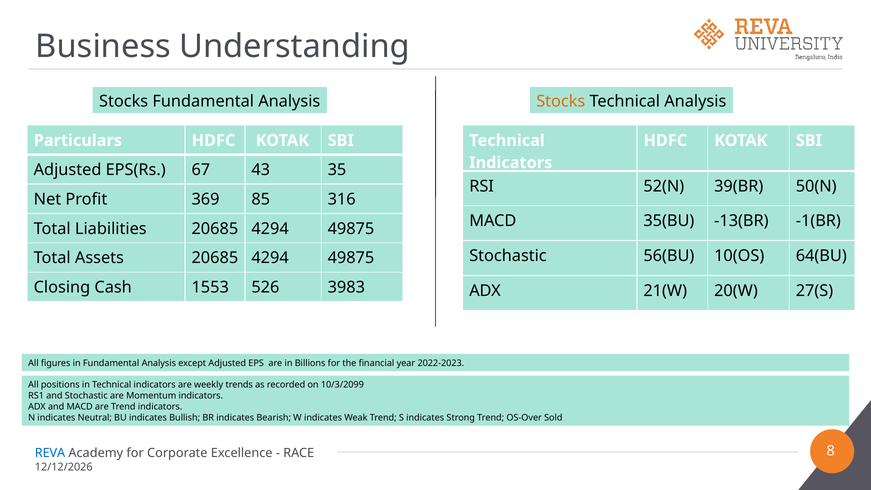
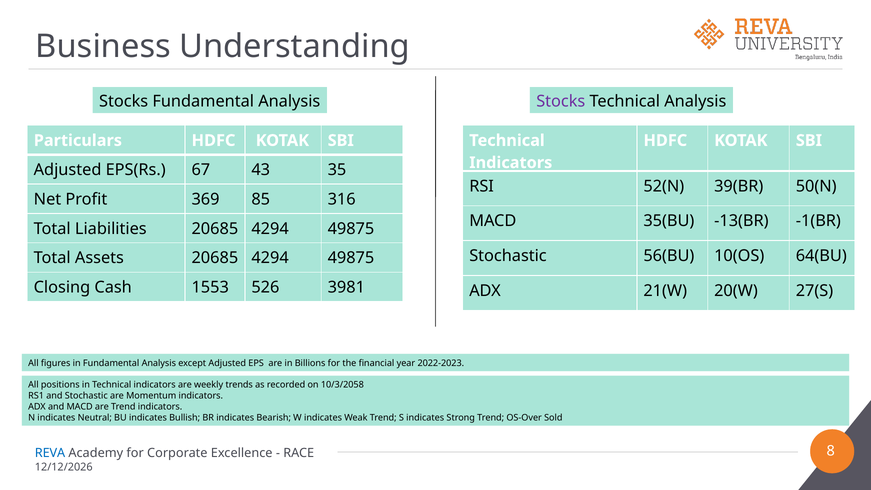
Stocks at (561, 101) colour: orange -> purple
3983: 3983 -> 3981
10/3/2099: 10/3/2099 -> 10/3/2058
